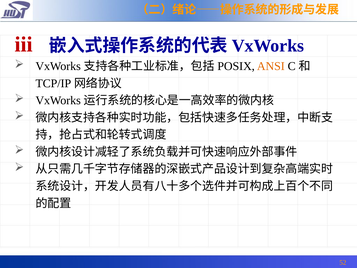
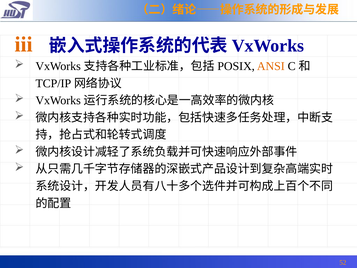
iii colour: red -> orange
